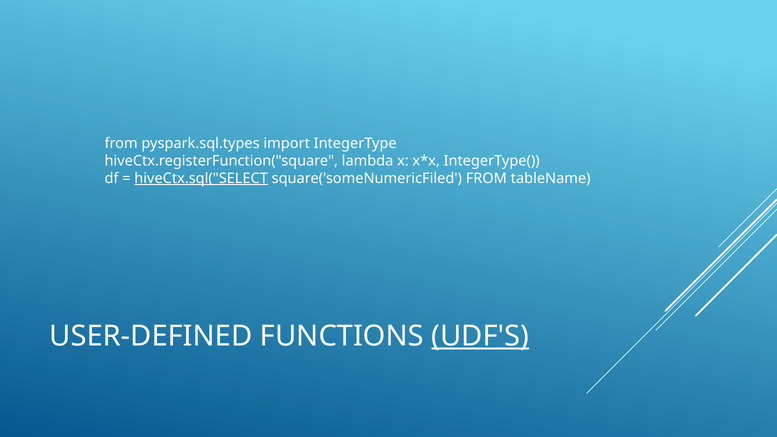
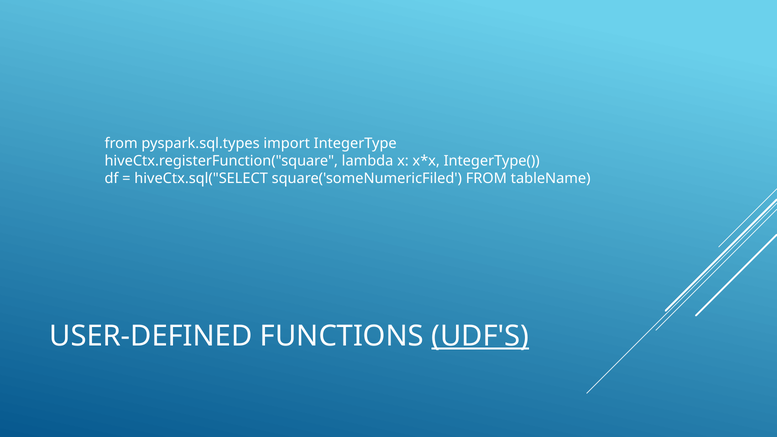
hiveCtx.sql("SELECT underline: present -> none
